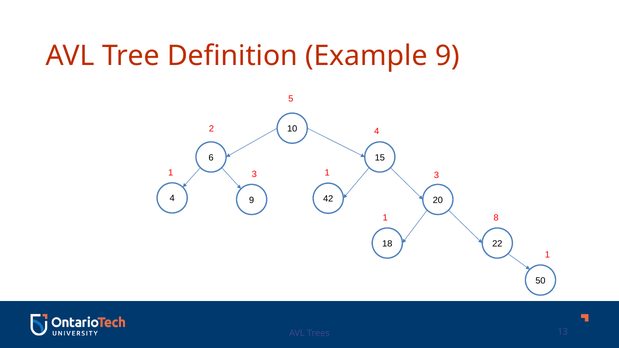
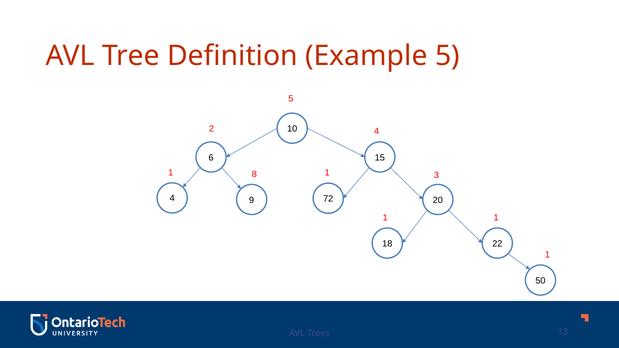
Example 9: 9 -> 5
1 3: 3 -> 8
42: 42 -> 72
8 at (496, 218): 8 -> 1
